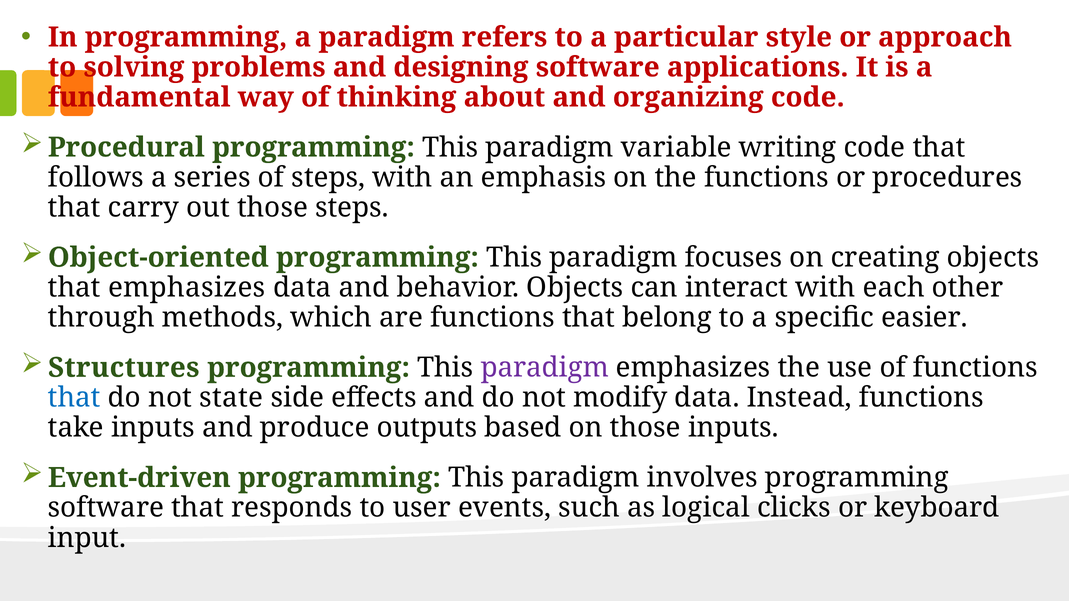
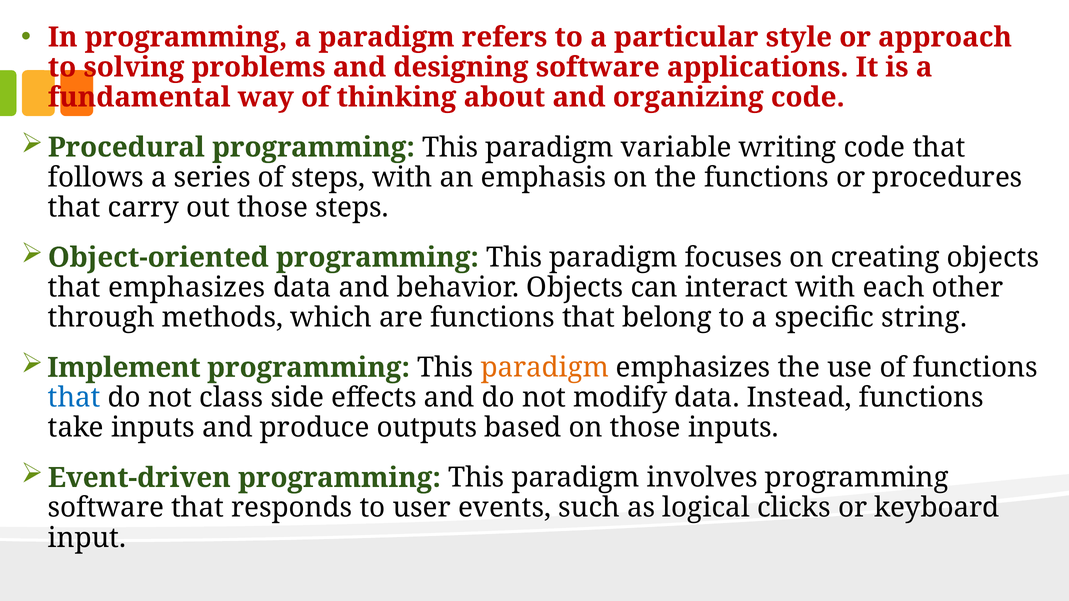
easier: easier -> string
Structures: Structures -> Implement
paradigm at (545, 368) colour: purple -> orange
state: state -> class
